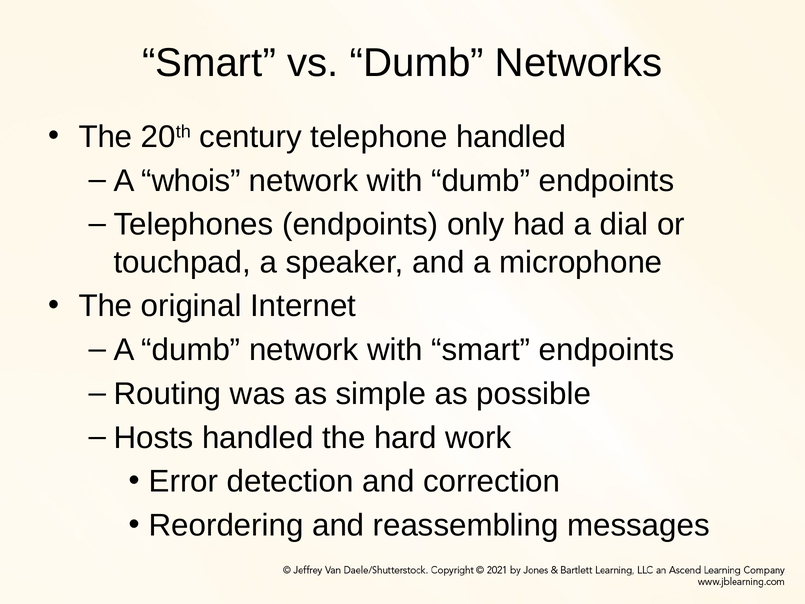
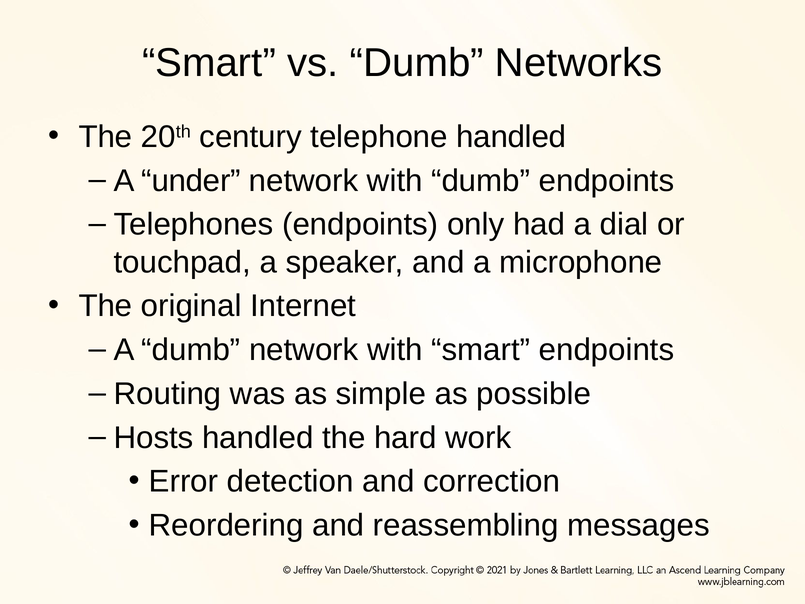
whois: whois -> under
